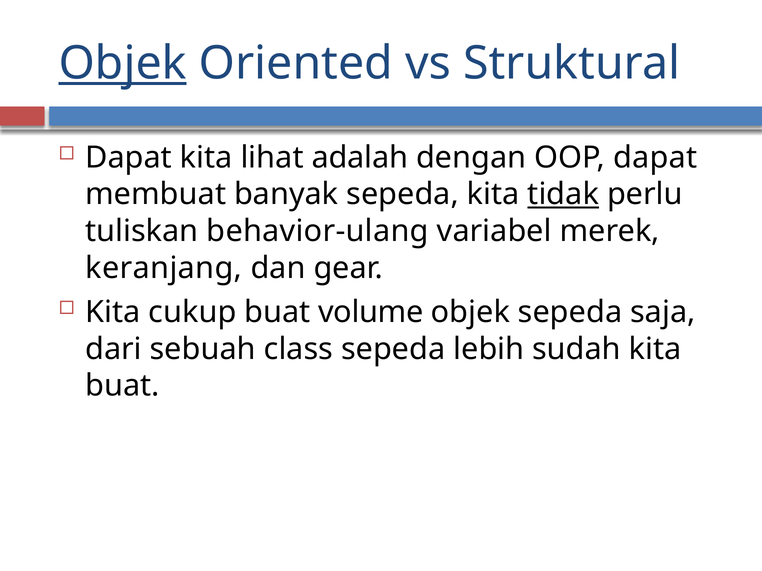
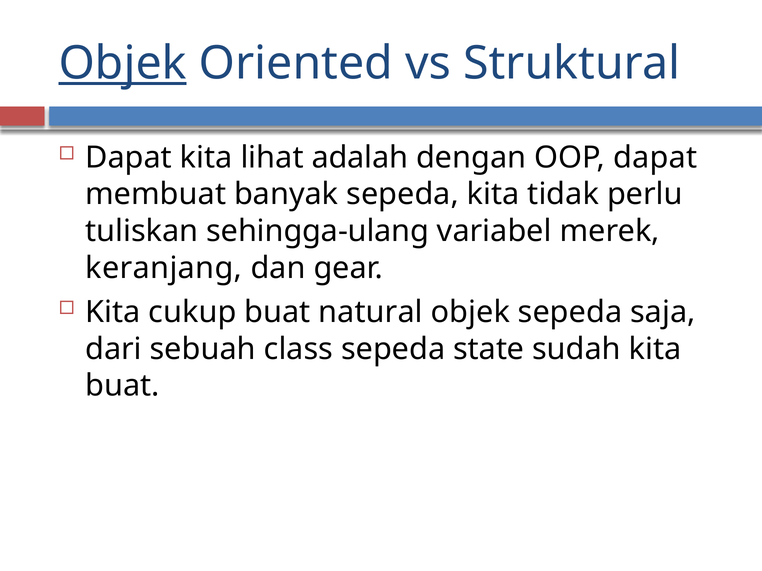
tidak underline: present -> none
behavior-ulang: behavior-ulang -> sehingga-ulang
volume: volume -> natural
lebih: lebih -> state
